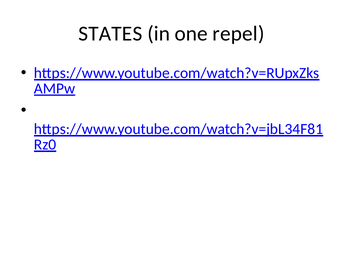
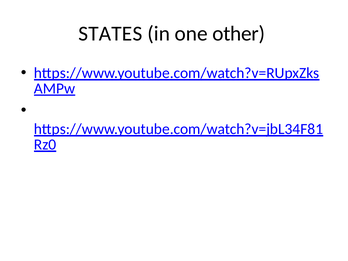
repel: repel -> other
